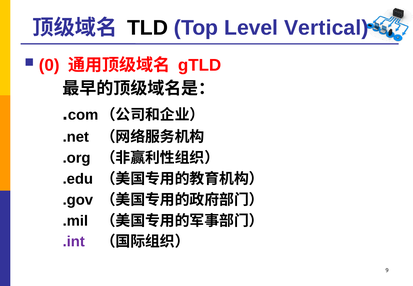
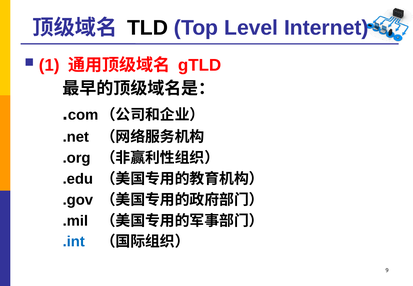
Vertical: Vertical -> Internet
0: 0 -> 1
.int colour: purple -> blue
